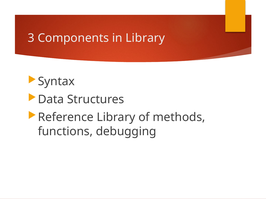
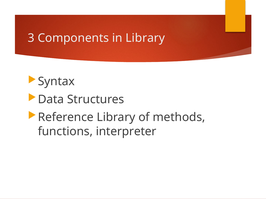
debugging: debugging -> interpreter
